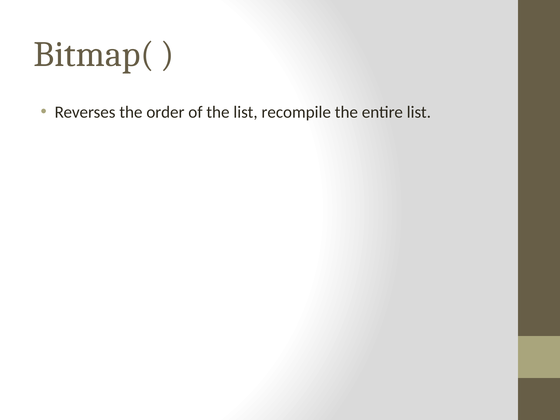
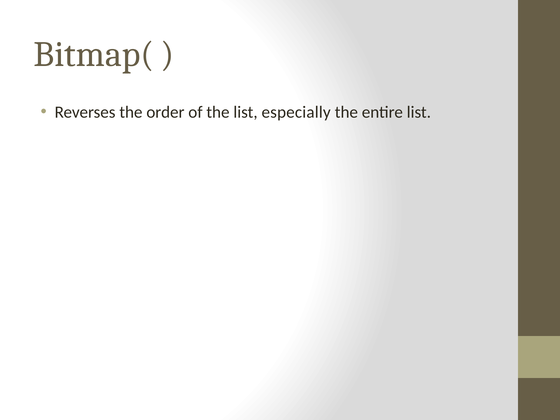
recompile: recompile -> especially
